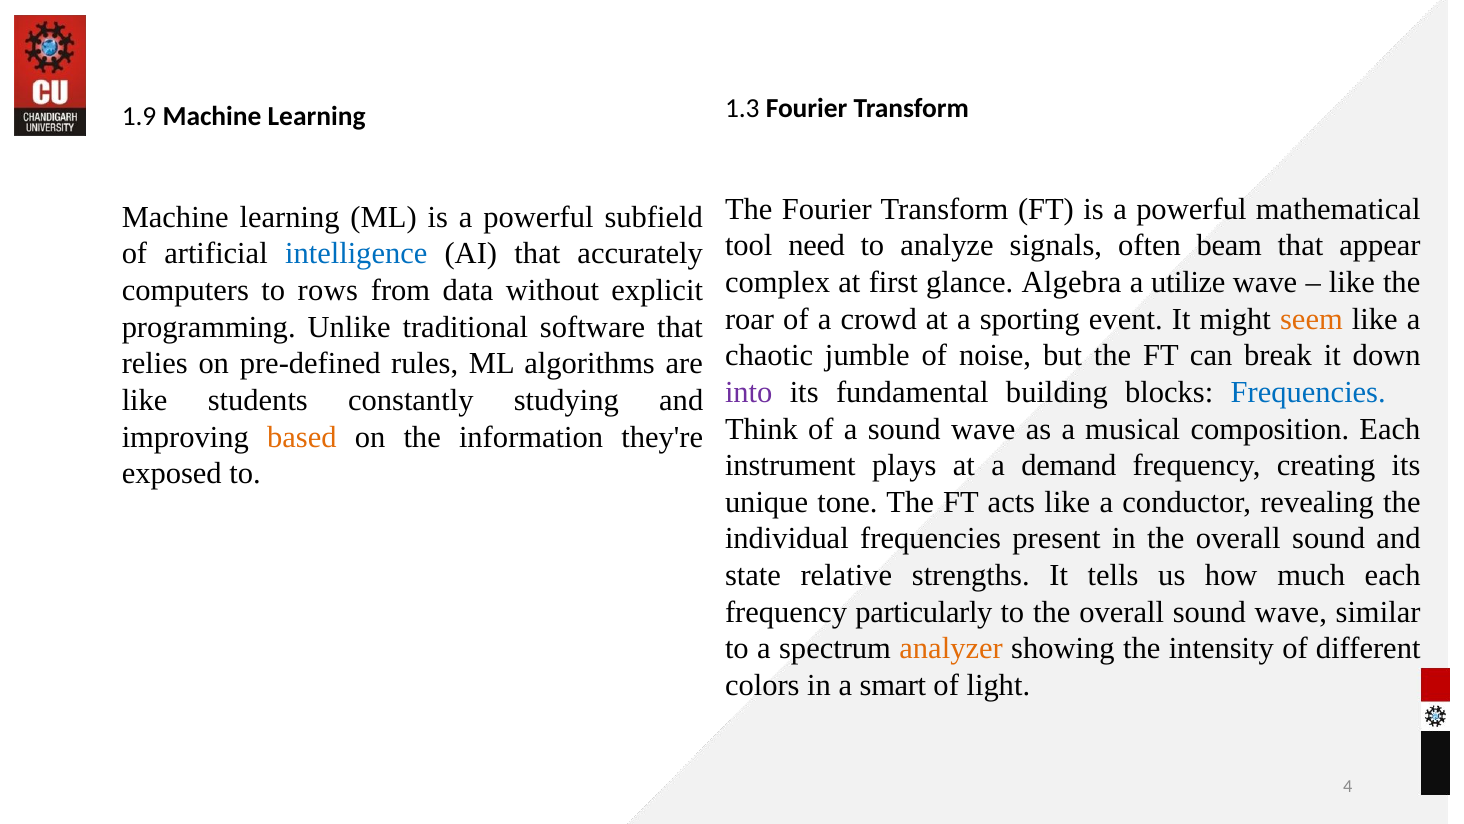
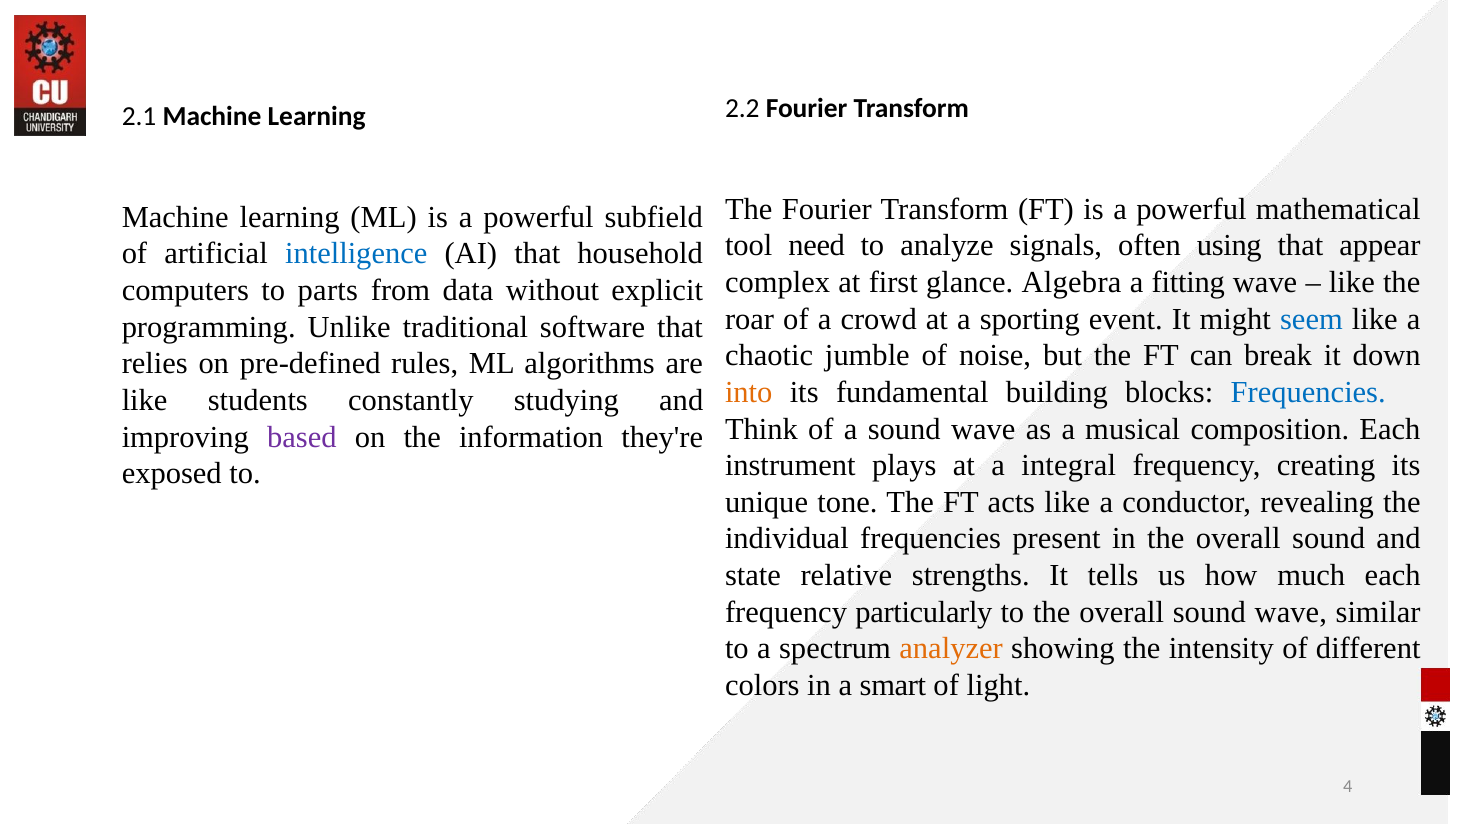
1.3: 1.3 -> 2.2
1.9: 1.9 -> 2.1
beam: beam -> using
accurately: accurately -> household
utilize: utilize -> fitting
rows: rows -> parts
seem colour: orange -> blue
into colour: purple -> orange
based colour: orange -> purple
demand: demand -> integral
